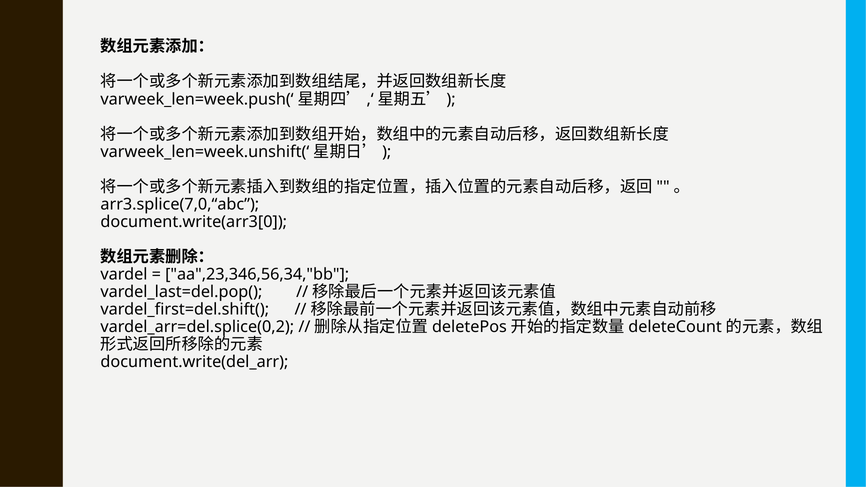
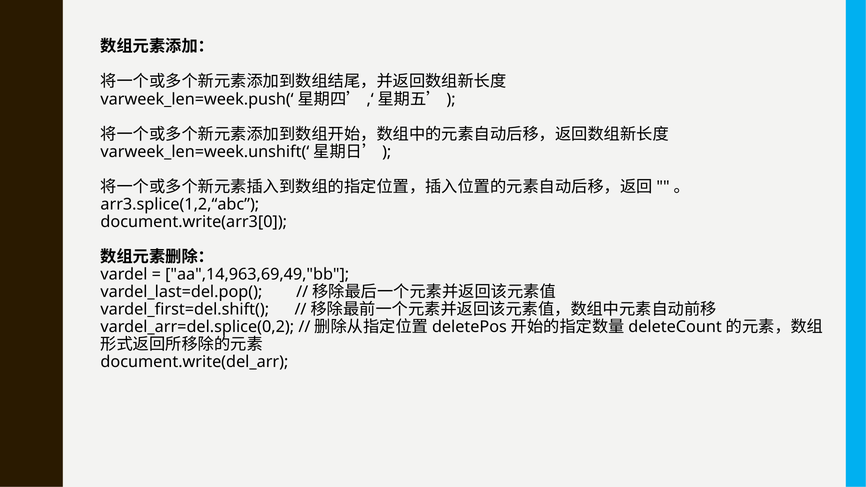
arr3.splice(7,0,“abc: arr3.splice(7,0,“abc -> arr3.splice(1,2,“abc
aa",23,346,56,34,"bb: aa",23,346,56,34,"bb -> aa",14,963,69,49,"bb
